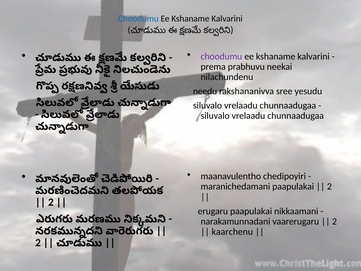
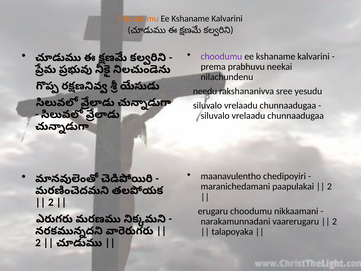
Choodumu at (138, 19) colour: blue -> orange
erugaru paapulakai: paapulakai -> choodumu
kaarchenu: kaarchenu -> talapoyaka
